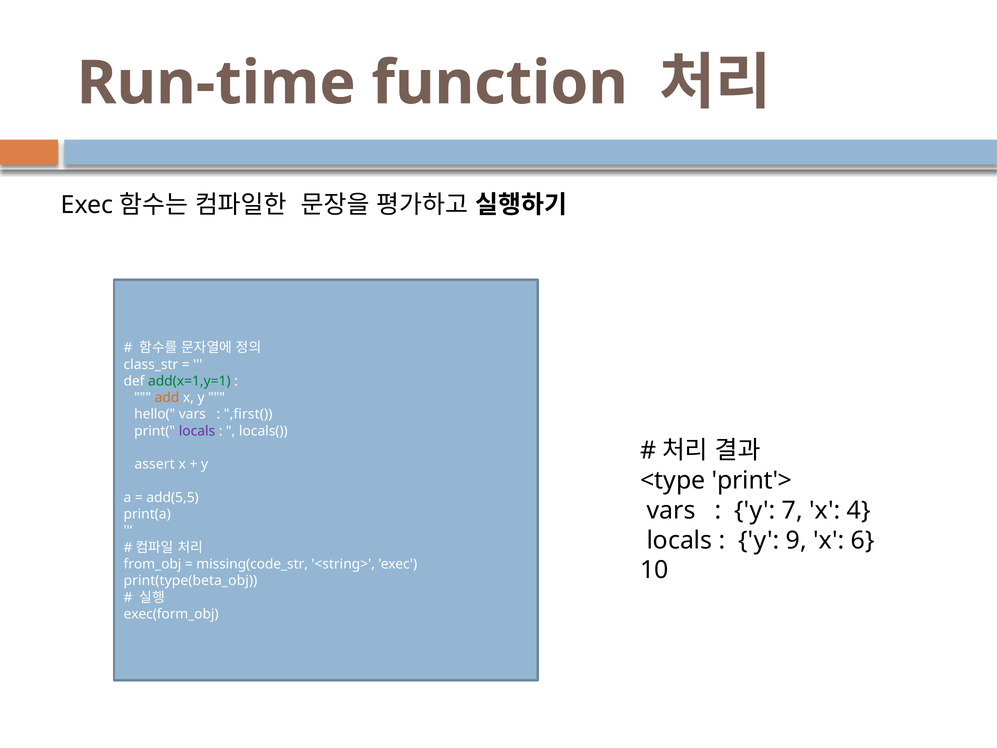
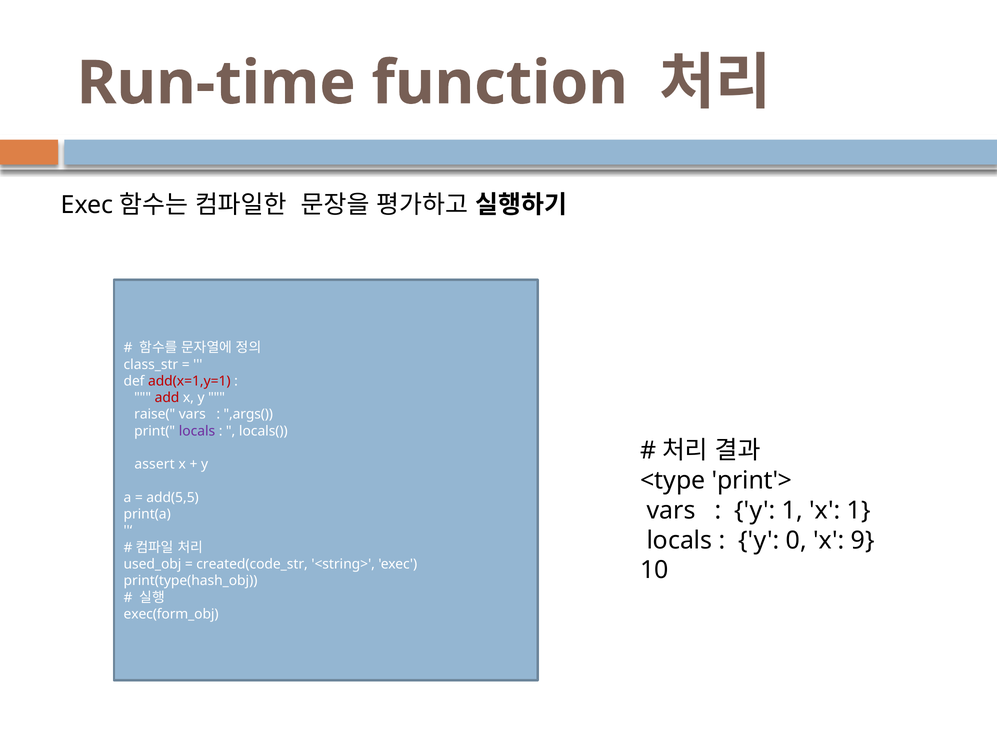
add(x=1,y=1 colour: green -> red
add colour: orange -> red
hello(: hello( -> raise(
,first(: ,first( -> ,args(
y 7: 7 -> 1
x 4: 4 -> 1
9: 9 -> 0
6: 6 -> 9
from_obj: from_obj -> used_obj
missing(code_str: missing(code_str -> created(code_str
print(type(beta_obj: print(type(beta_obj -> print(type(hash_obj
